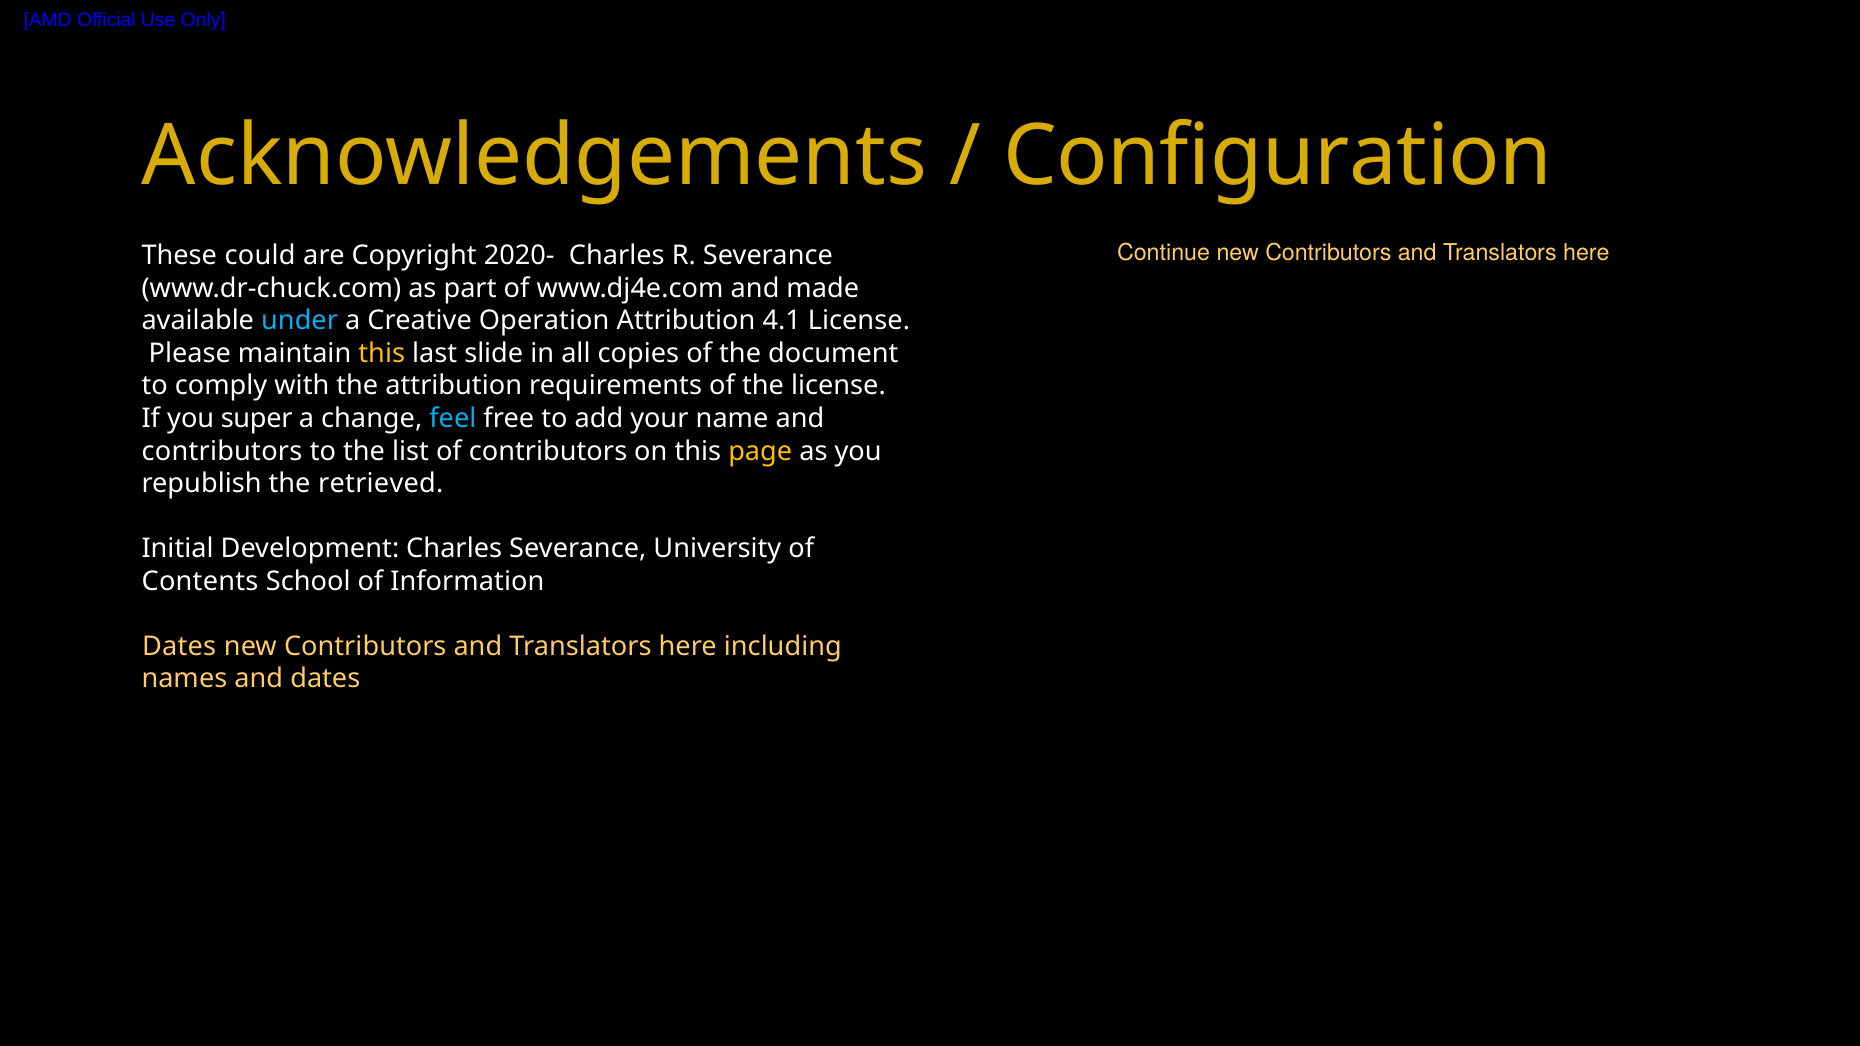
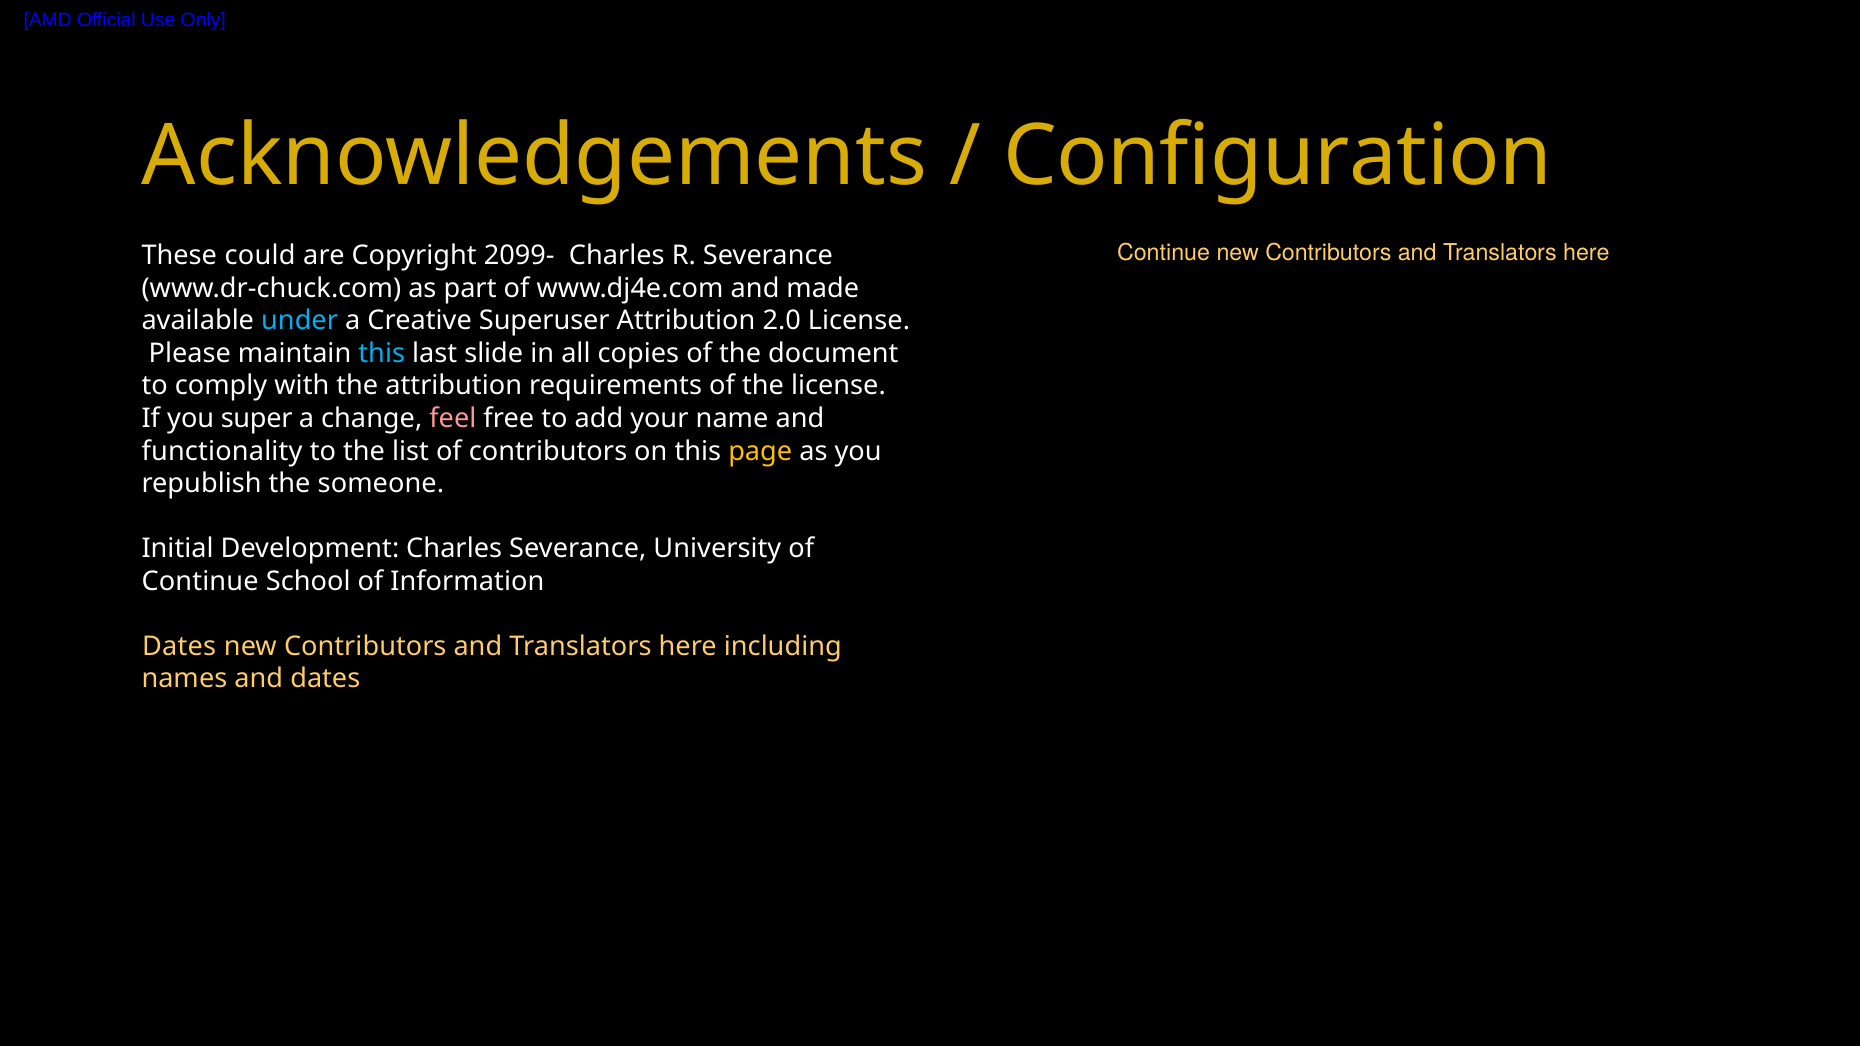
2020-: 2020- -> 2099-
Operation: Operation -> Superuser
4.1: 4.1 -> 2.0
this at (382, 354) colour: yellow -> light blue
feel colour: light blue -> pink
contributors at (222, 451): contributors -> functionality
retrieved: retrieved -> someone
Contents at (200, 582): Contents -> Continue
